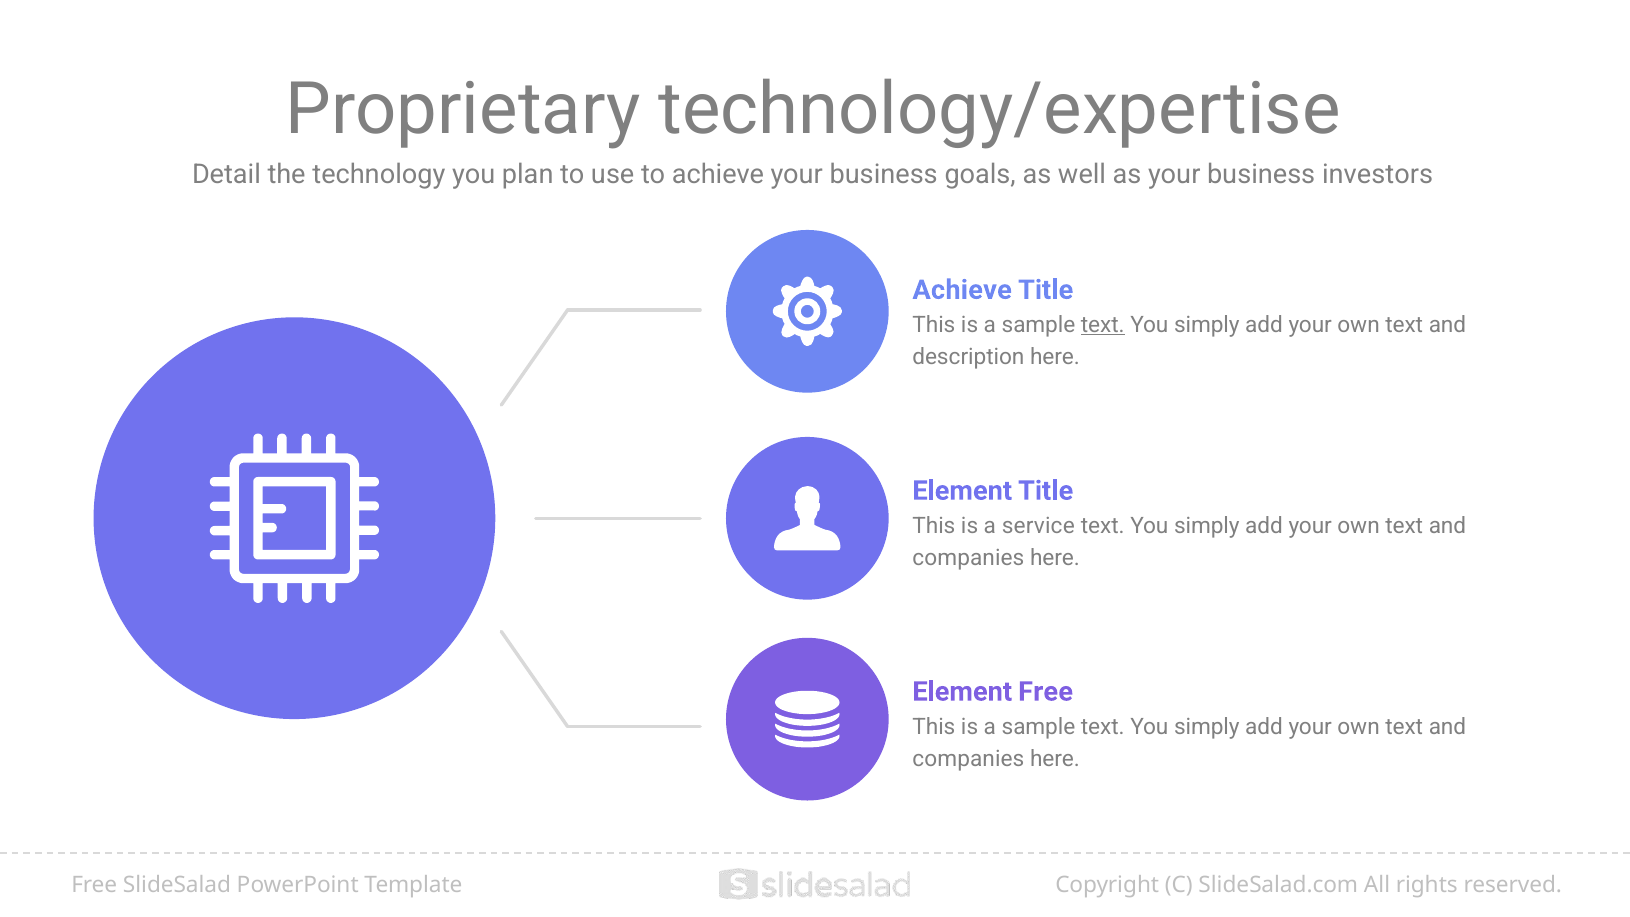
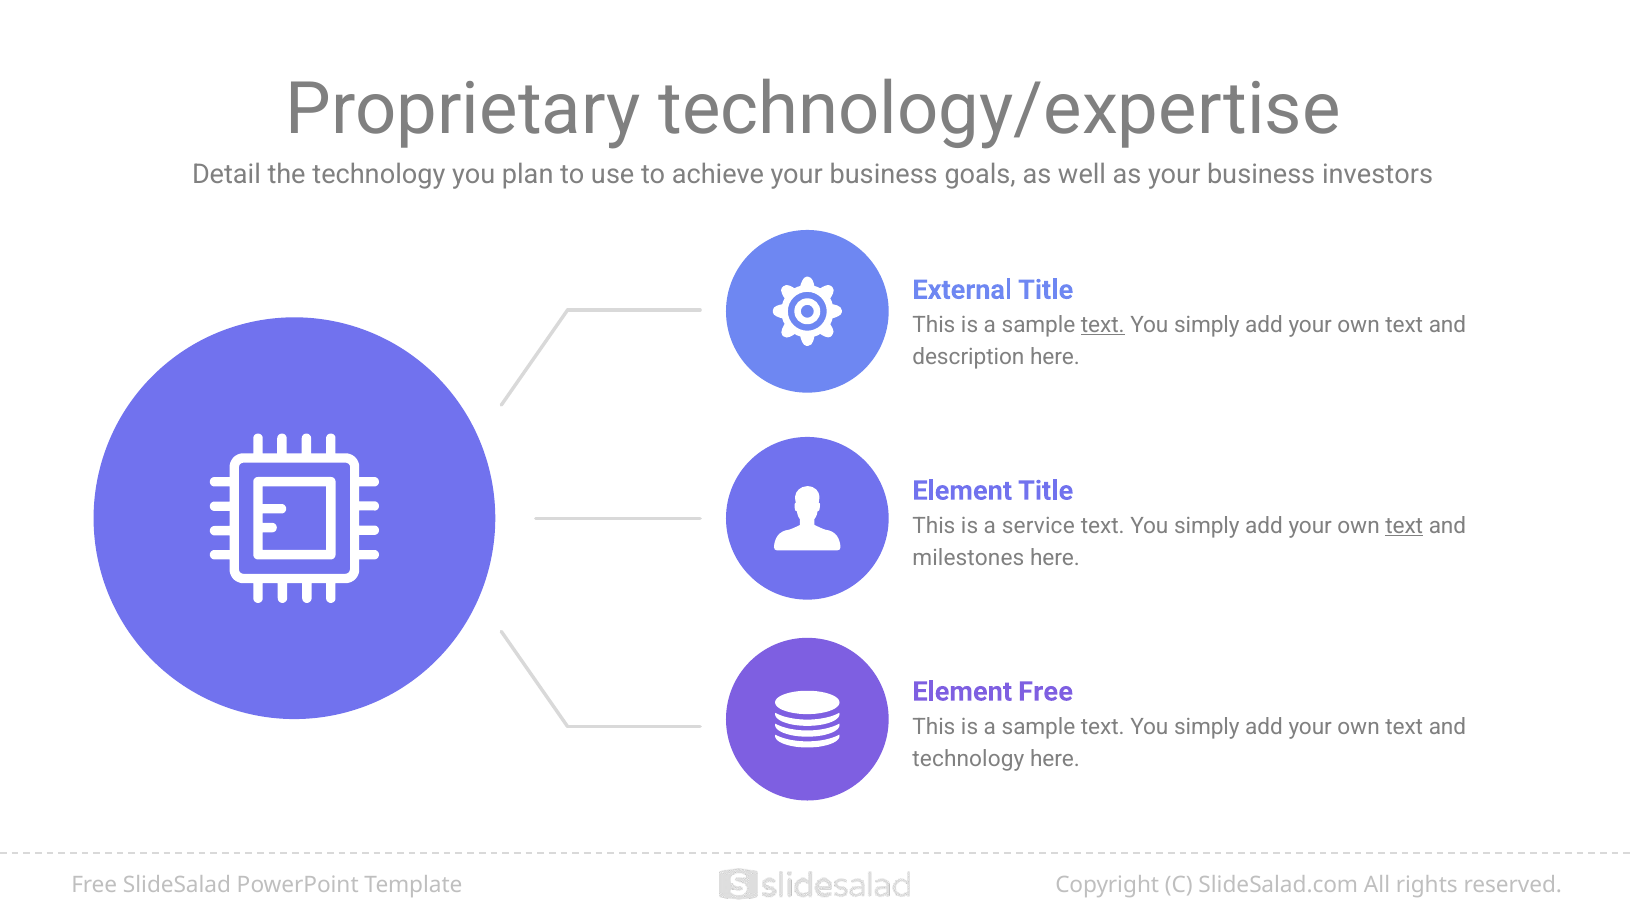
Achieve at (962, 290): Achieve -> External
text at (1404, 526) underline: none -> present
companies at (968, 558): companies -> milestones
companies at (968, 759): companies -> technology
